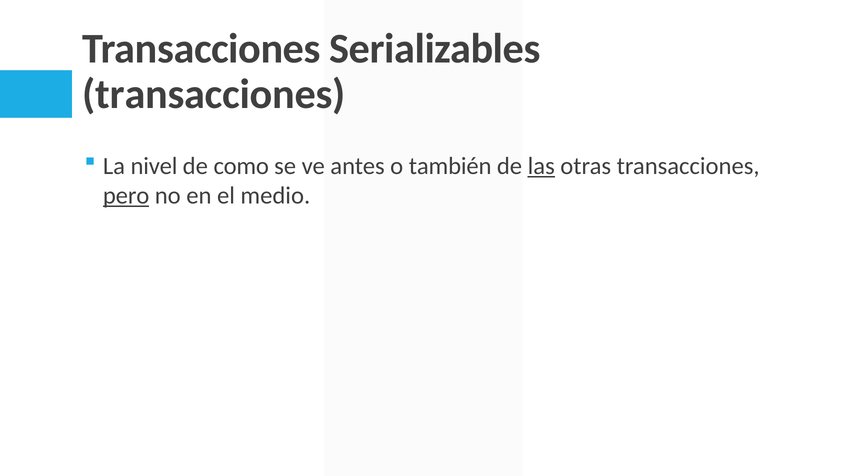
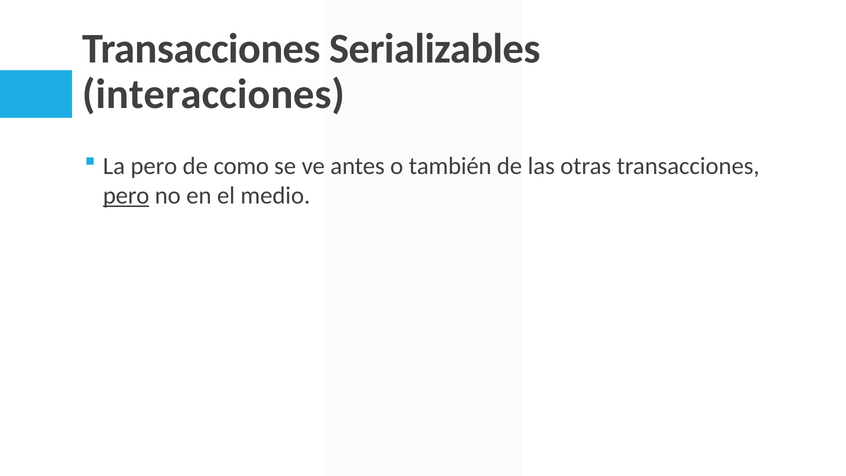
transacciones at (214, 94): transacciones -> interacciones
La nivel: nivel -> pero
las underline: present -> none
